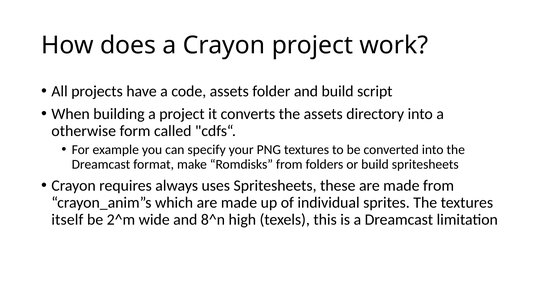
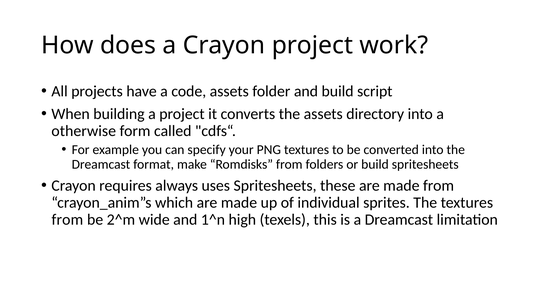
itself at (67, 220): itself -> from
8^n: 8^n -> 1^n
